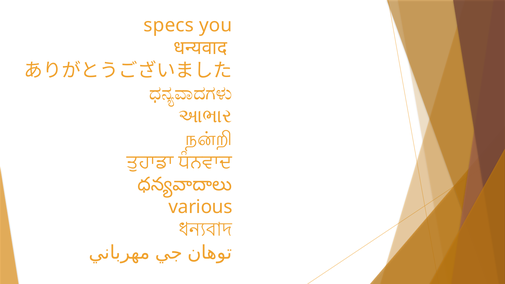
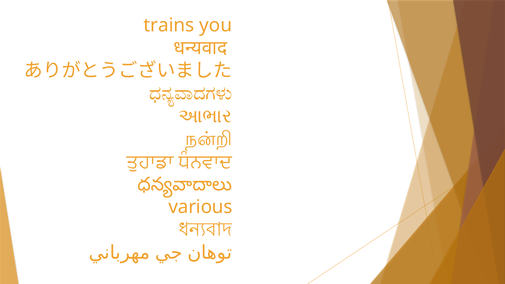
specs: specs -> trains
